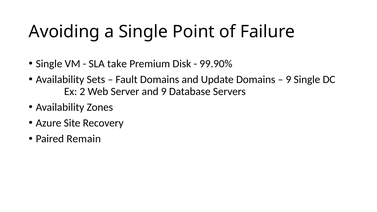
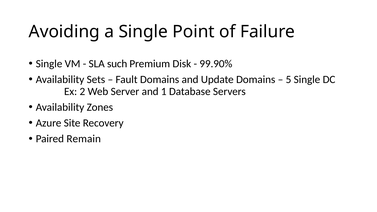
take: take -> such
9 at (288, 80): 9 -> 5
and 9: 9 -> 1
